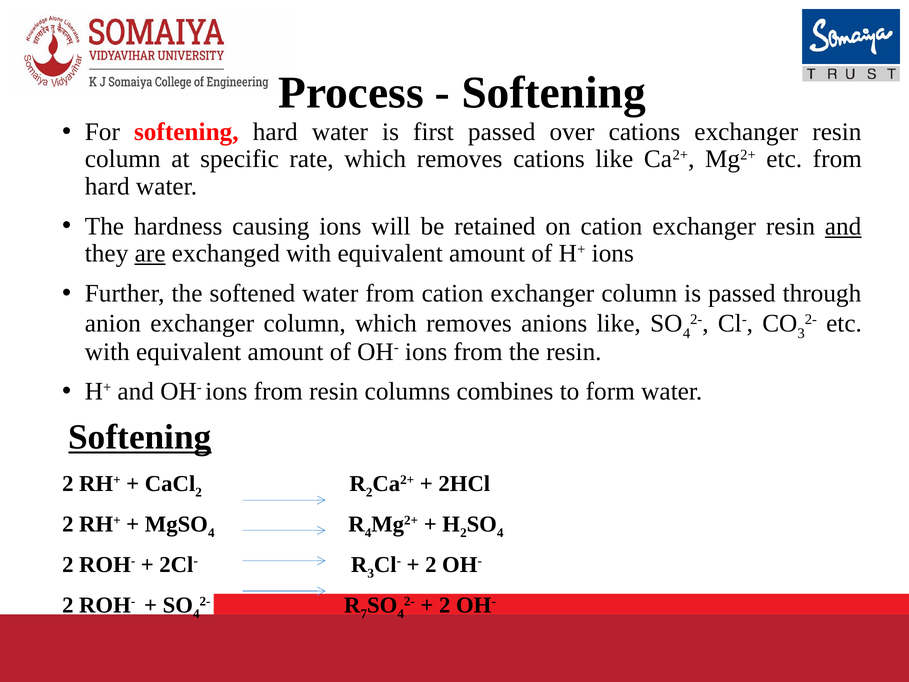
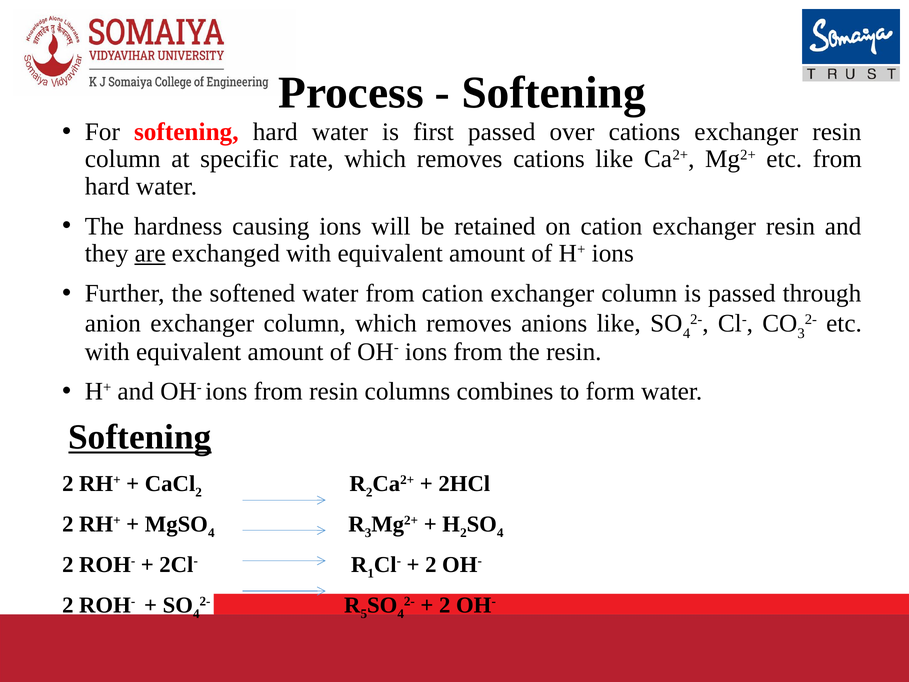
and at (843, 226) underline: present -> none
4 at (368, 533): 4 -> 3
3 at (371, 573): 3 -> 1
7: 7 -> 5
